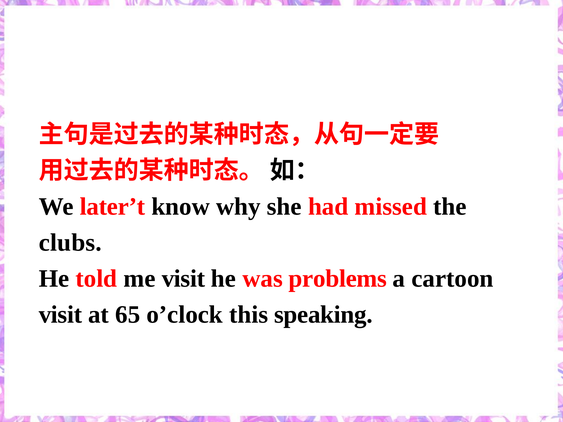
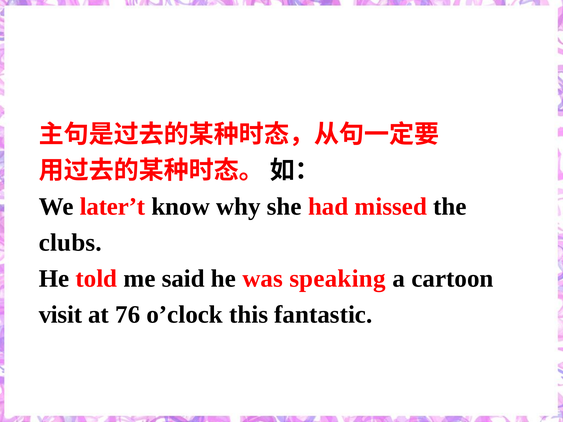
me visit: visit -> said
problems: problems -> speaking
65: 65 -> 76
speaking: speaking -> fantastic
